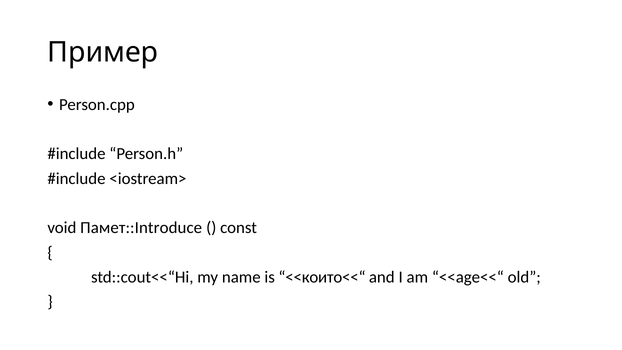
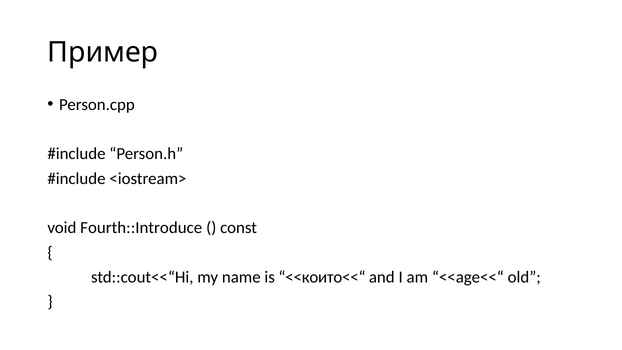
Памет::Introduce: Памет::Introduce -> Fourth::Introduce
